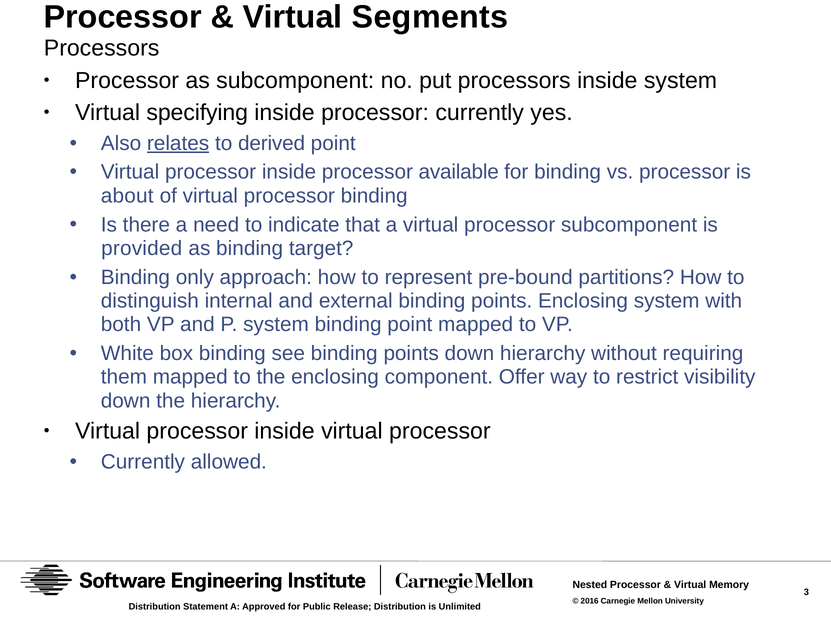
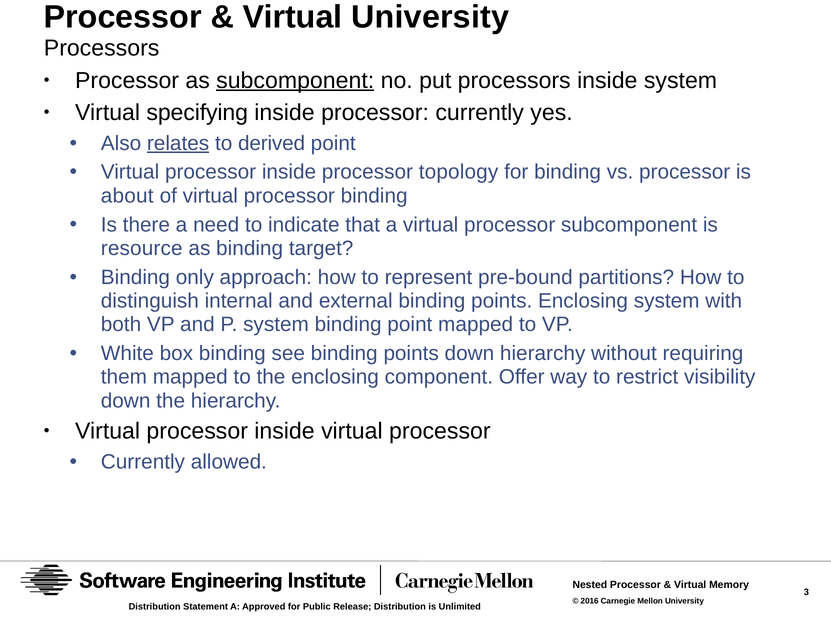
Virtual Segments: Segments -> University
subcomponent at (295, 80) underline: none -> present
available: available -> topology
provided: provided -> resource
